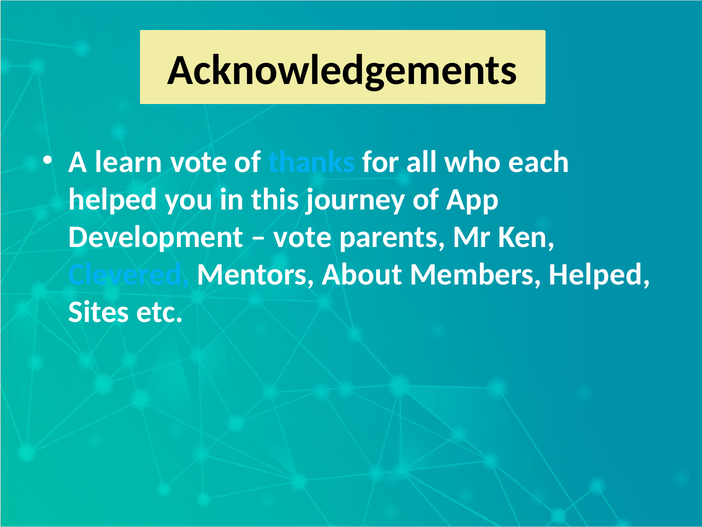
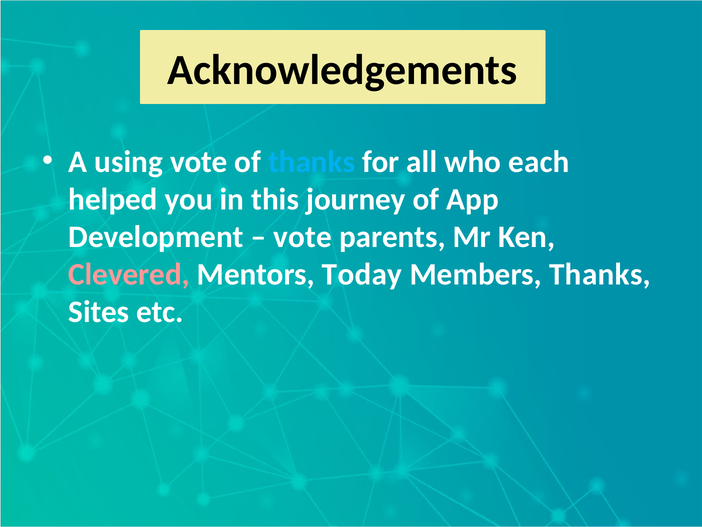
learn: learn -> using
Clevered colour: light blue -> pink
About: About -> Today
Members Helped: Helped -> Thanks
